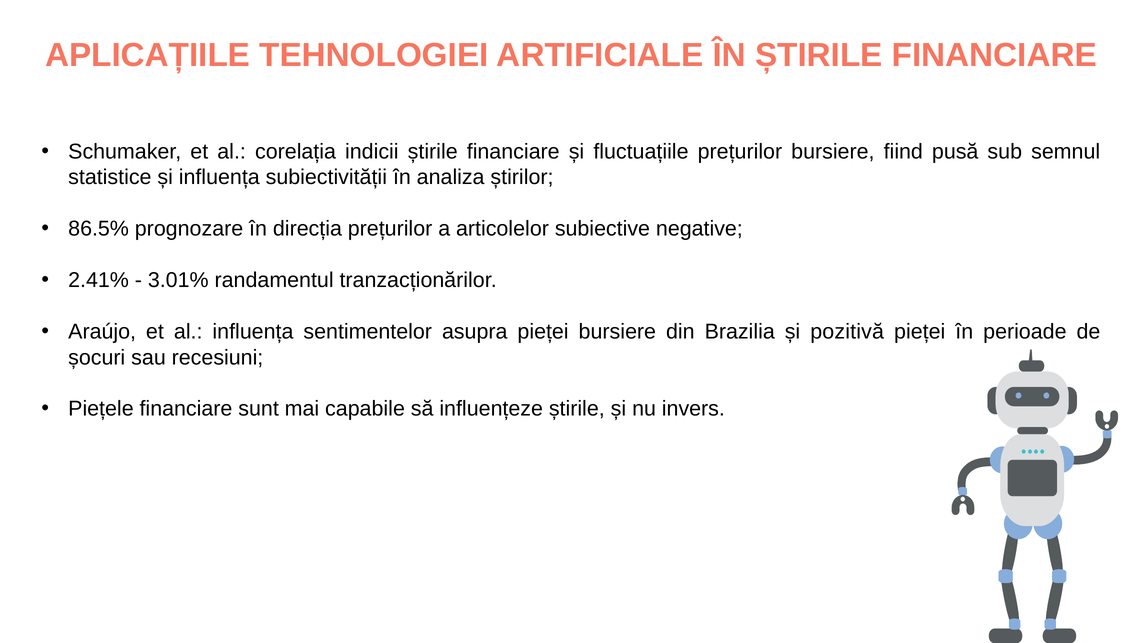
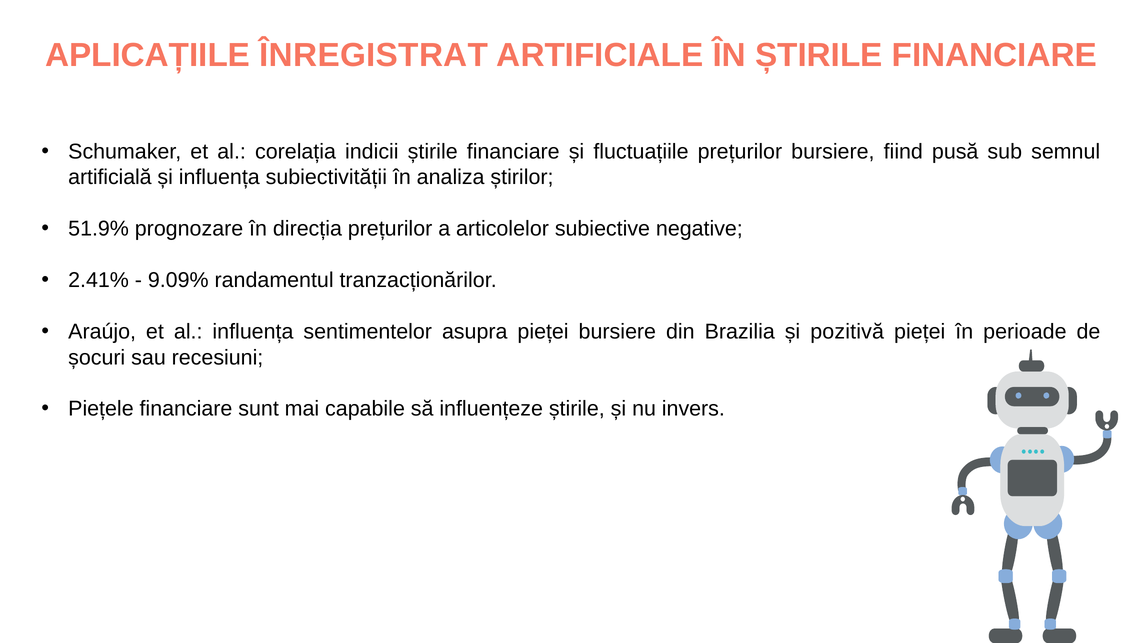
TEHNOLOGIEI: TEHNOLOGIEI -> ÎNREGISTRAT
statistice: statistice -> artificială
86.5%: 86.5% -> 51.9%
3.01%: 3.01% -> 9.09%
